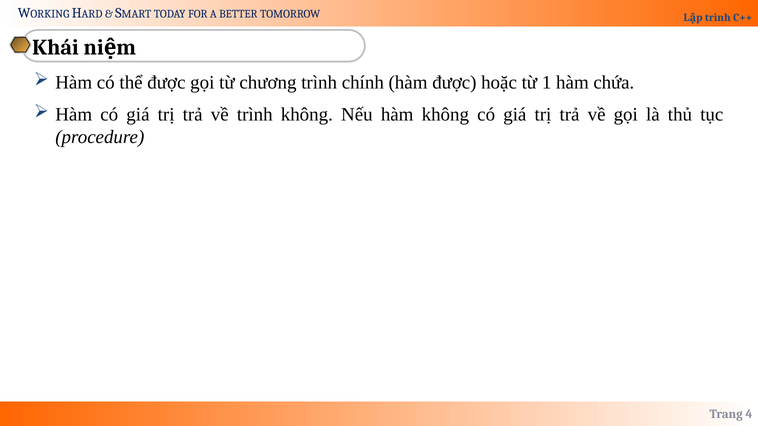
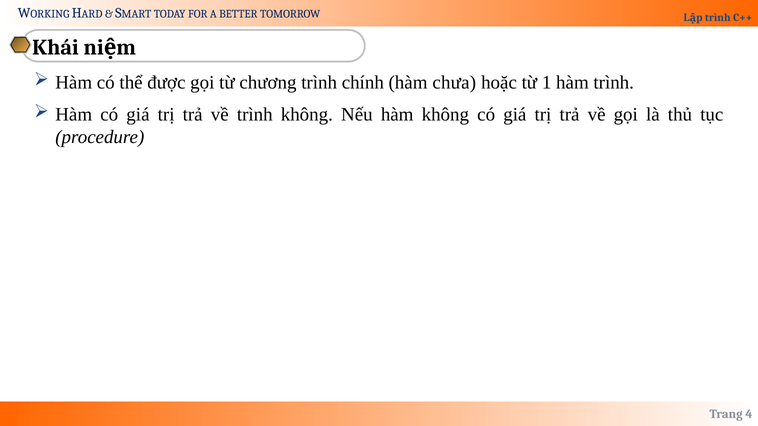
hàm được: được -> chưa
hàm chứa: chứa -> trình
